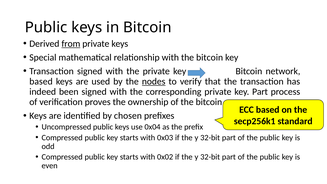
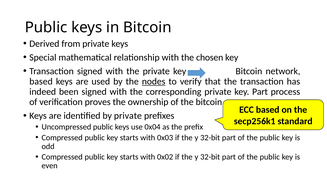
from underline: present -> none
with the bitcoin: bitcoin -> chosen
by chosen: chosen -> private
